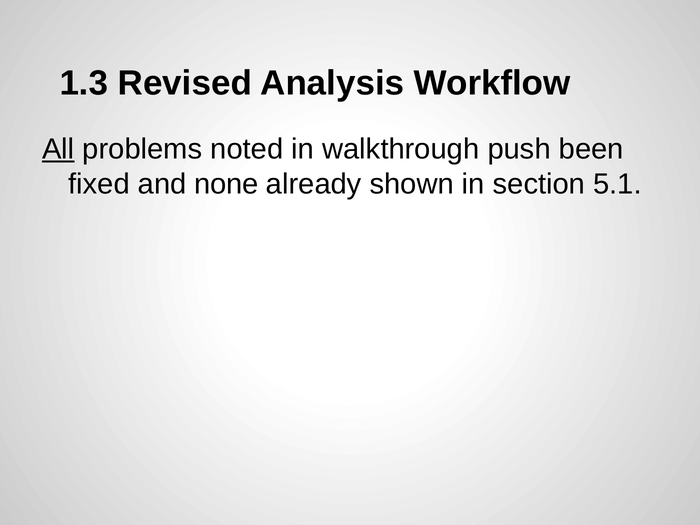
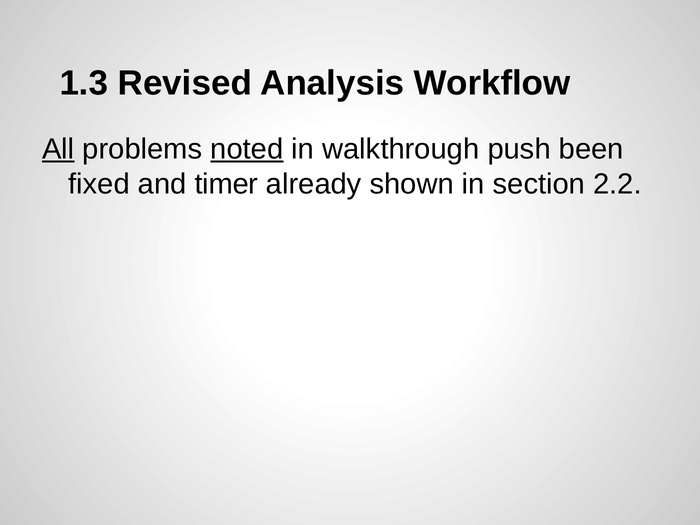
noted underline: none -> present
none: none -> timer
5.1: 5.1 -> 2.2
